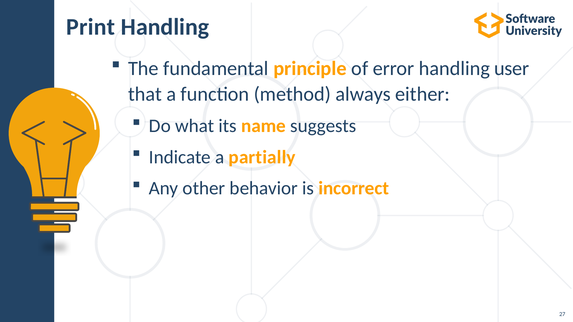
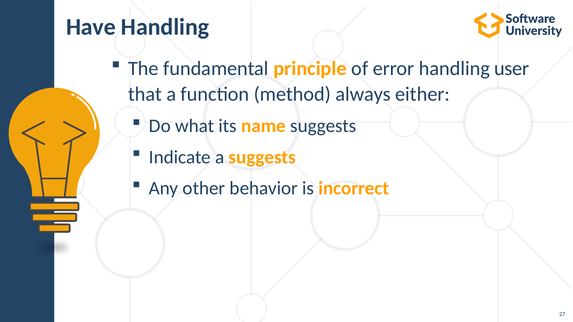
Print: Print -> Have
a partially: partially -> suggests
